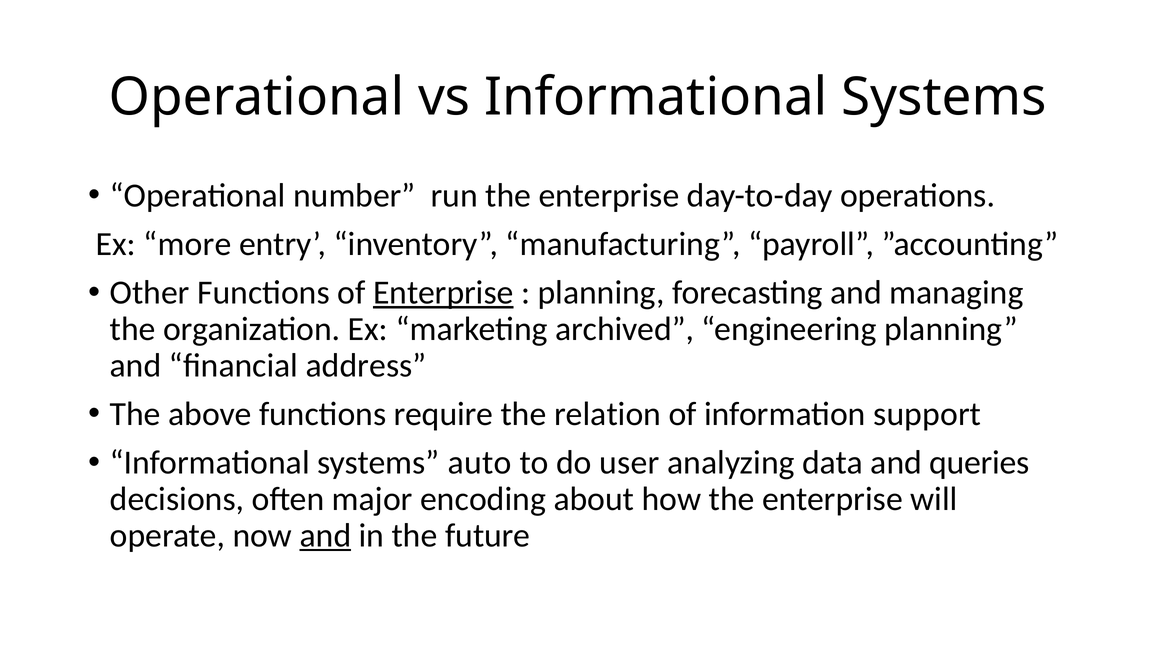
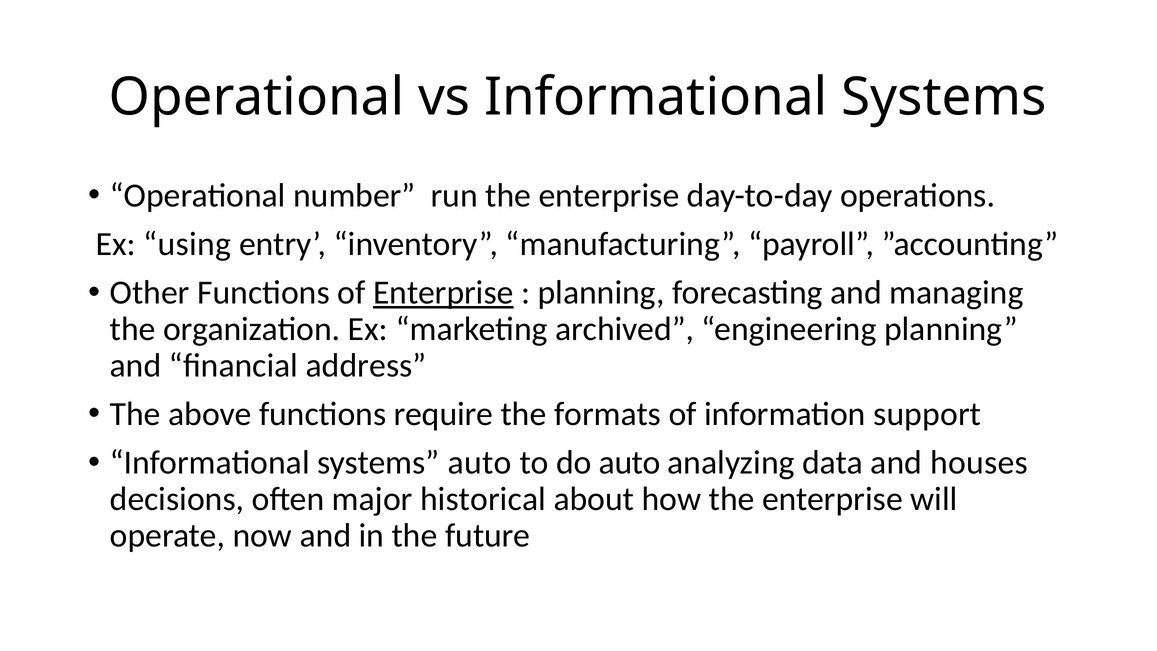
more: more -> using
relation: relation -> formats
do user: user -> auto
queries: queries -> houses
encoding: encoding -> historical
and at (325, 535) underline: present -> none
